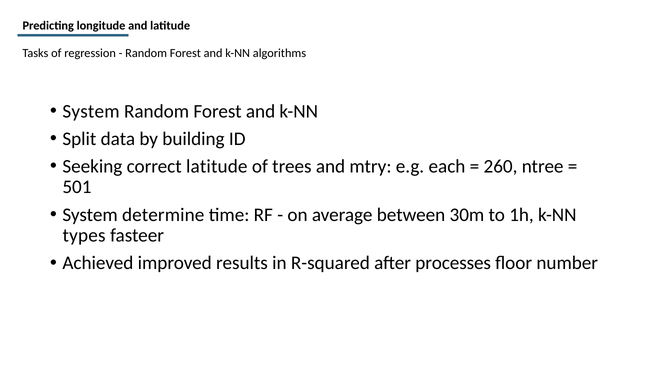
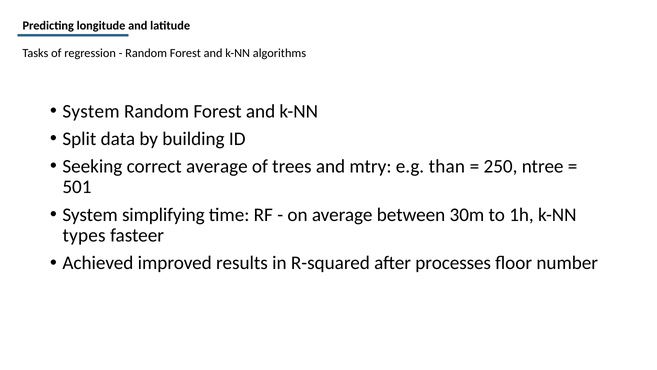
correct latitude: latitude -> average
each: each -> than
260: 260 -> 250
determine: determine -> simplifying
